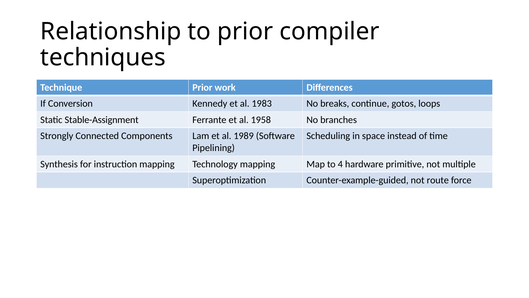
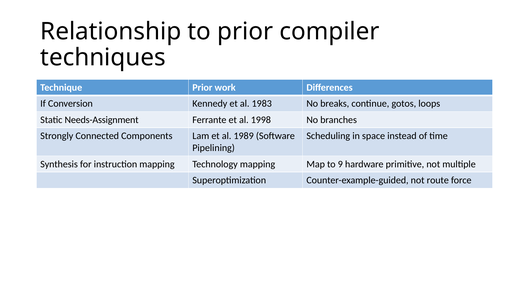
Stable-Assignment: Stable-Assignment -> Needs-Assignment
1958: 1958 -> 1998
4: 4 -> 9
